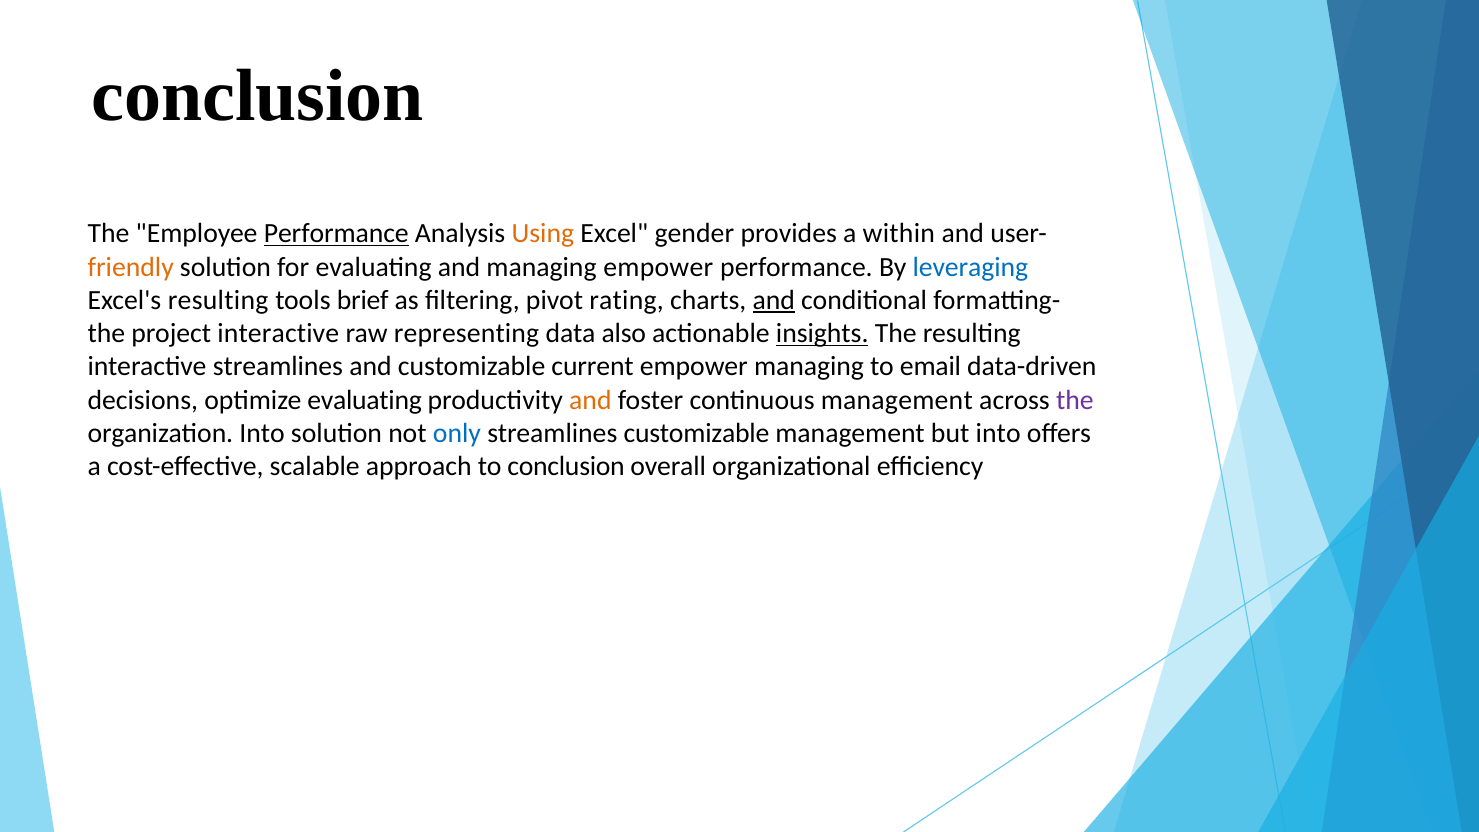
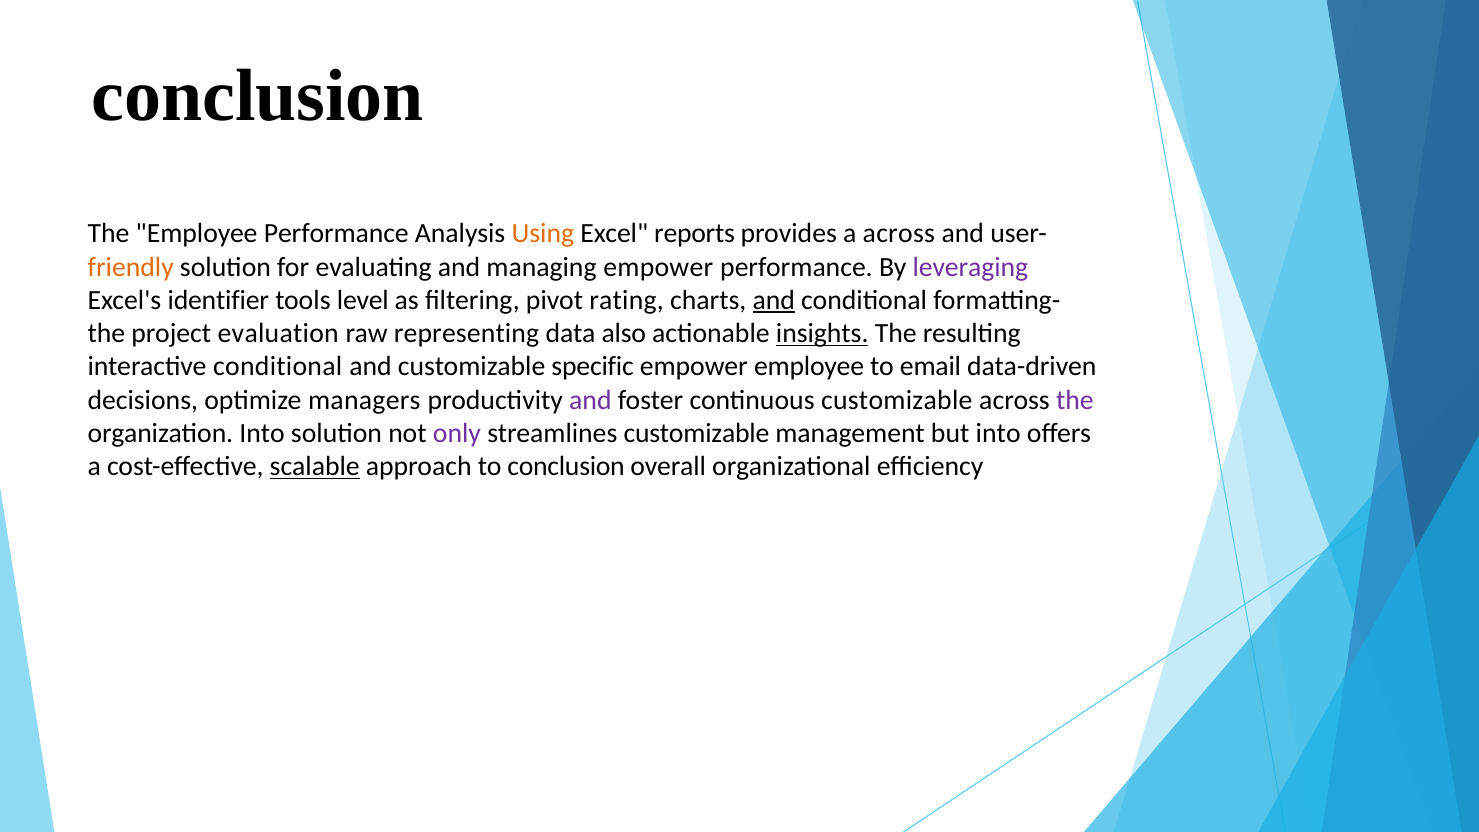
Performance at (336, 234) underline: present -> none
gender: gender -> reports
a within: within -> across
leveraging colour: blue -> purple
Excel's resulting: resulting -> identifier
brief: brief -> level
project interactive: interactive -> evaluation
interactive streamlines: streamlines -> conditional
current: current -> specific
empower managing: managing -> employee
optimize evaluating: evaluating -> managers
and at (590, 400) colour: orange -> purple
continuous management: management -> customizable
only colour: blue -> purple
scalable underline: none -> present
